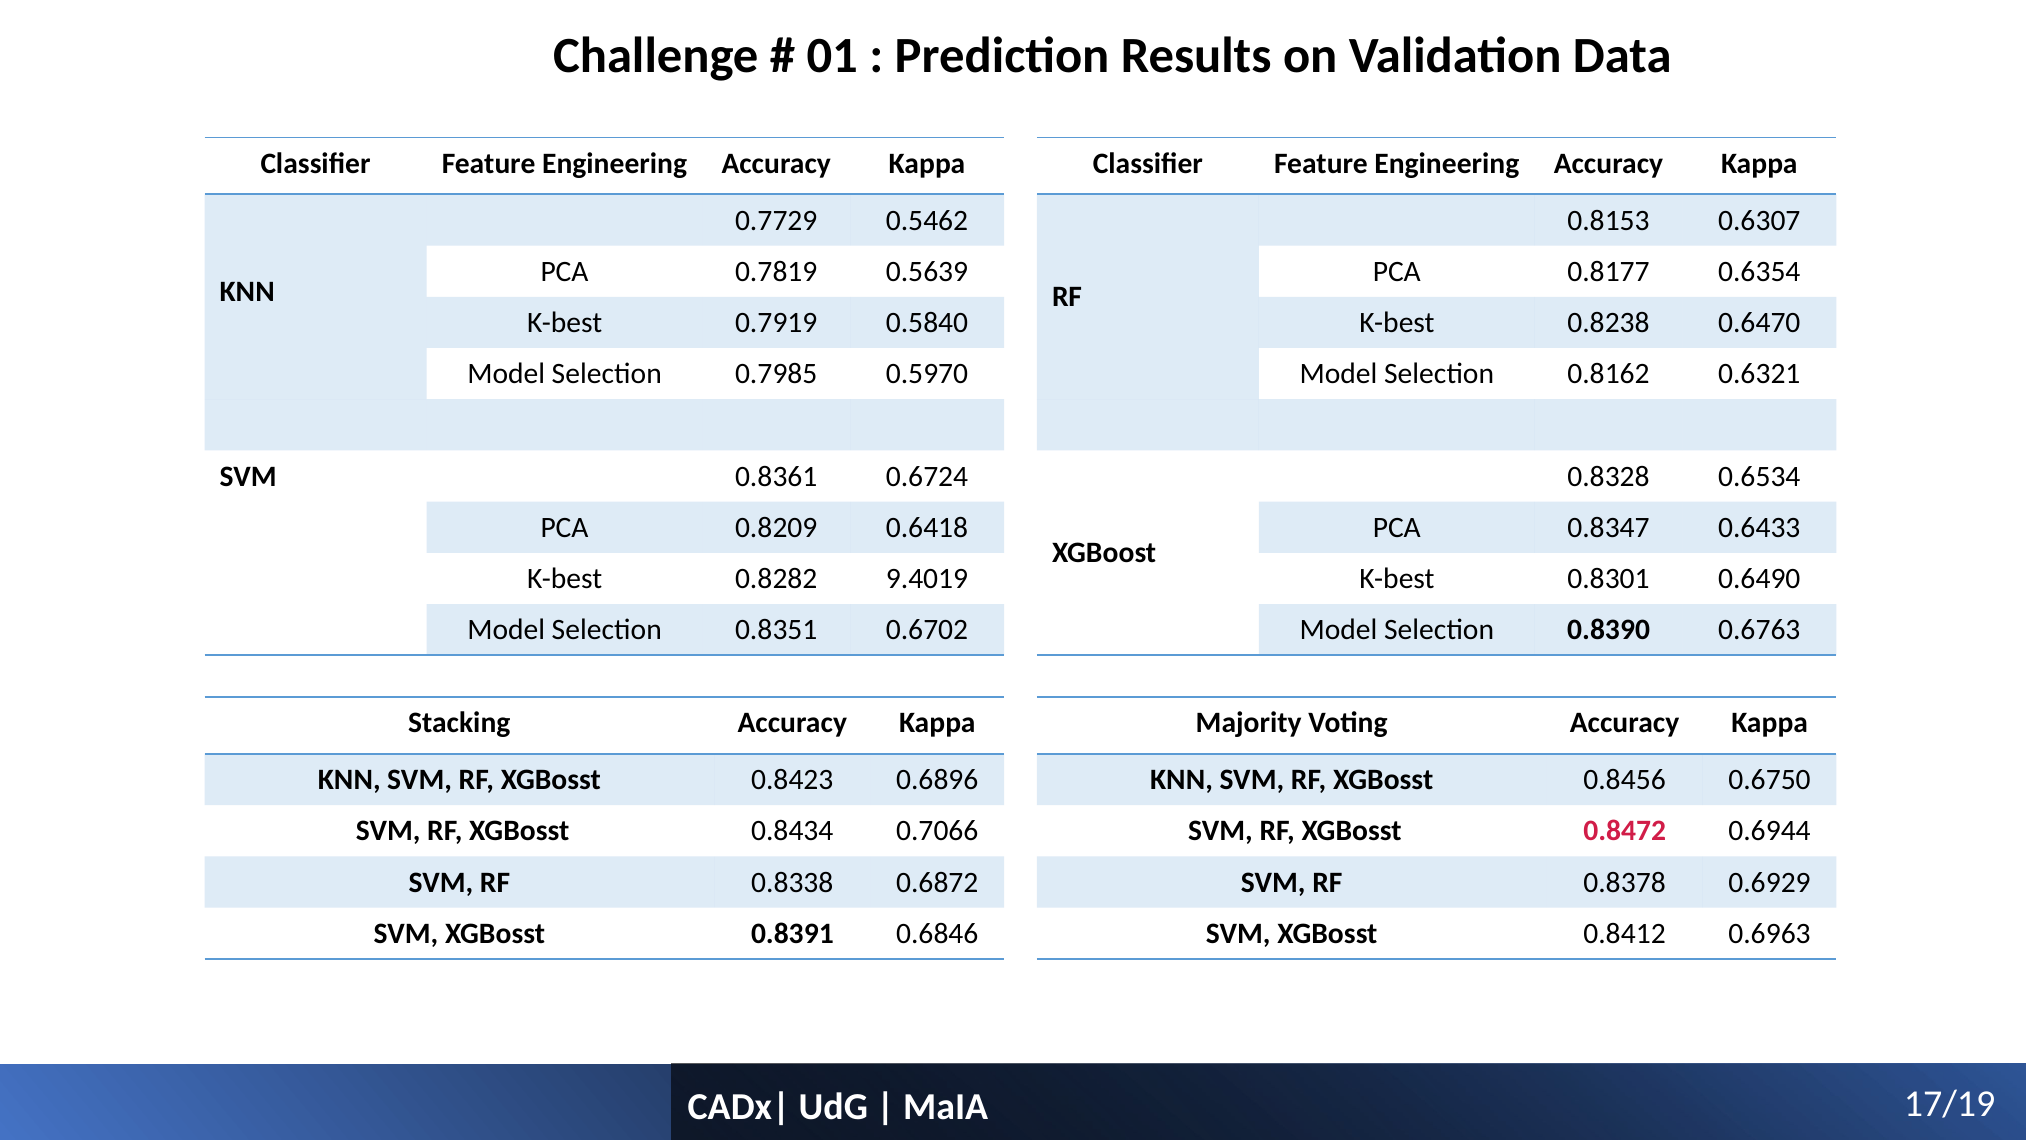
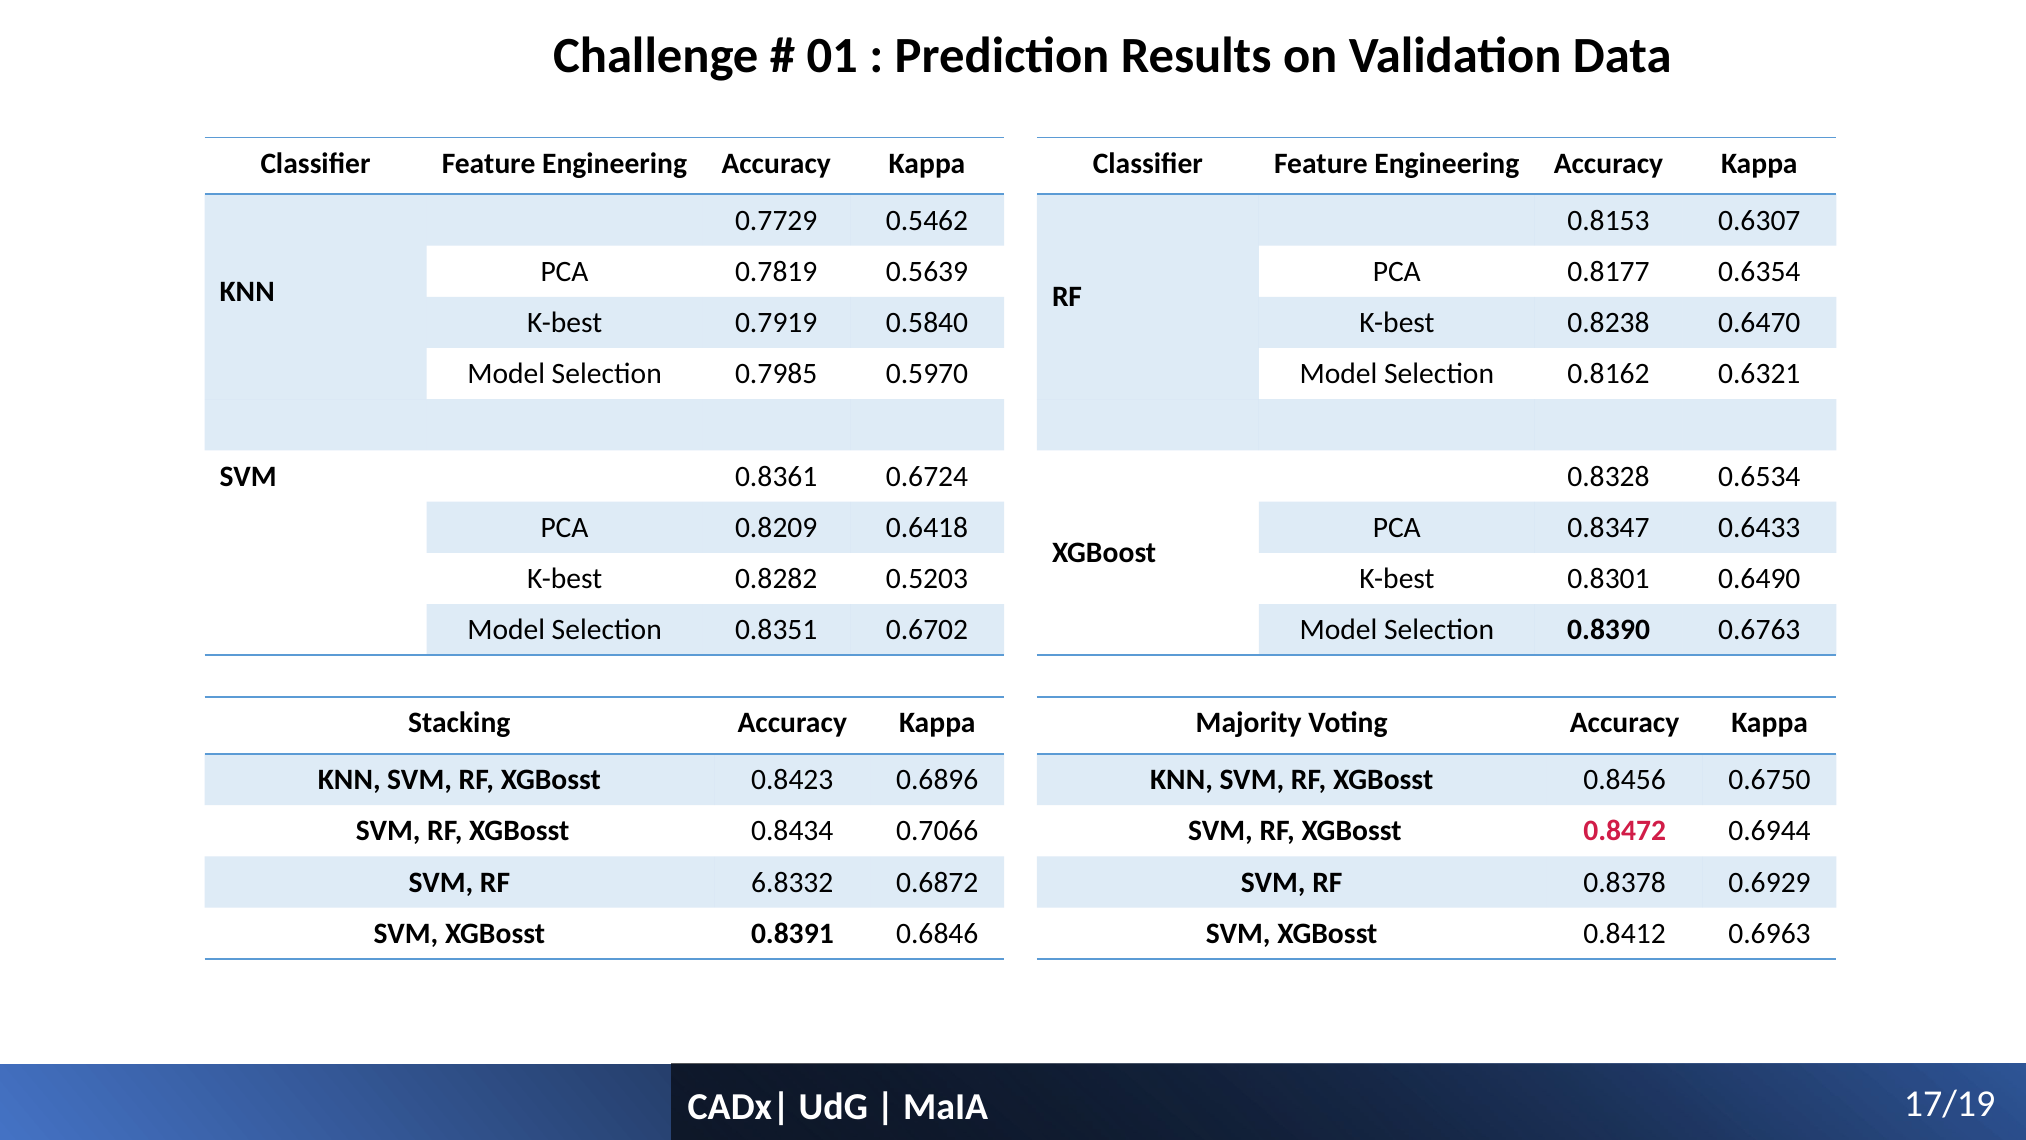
9.4019: 9.4019 -> 0.5203
0.8338: 0.8338 -> 6.8332
